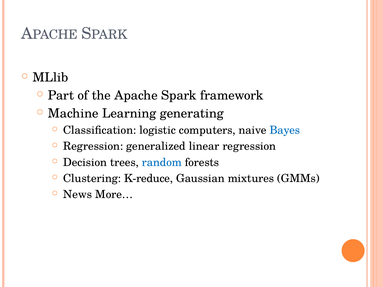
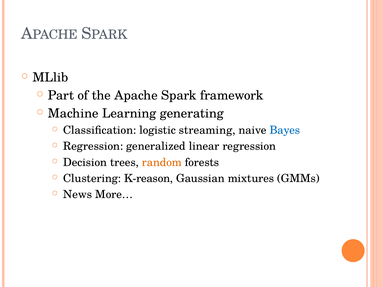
computers: computers -> streaming
random colour: blue -> orange
K-reduce: K-reduce -> K-reason
